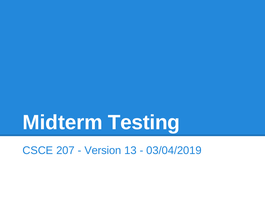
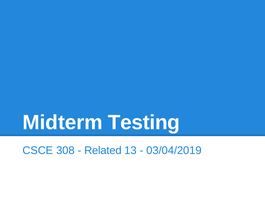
207: 207 -> 308
Version: Version -> Related
